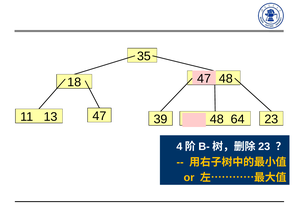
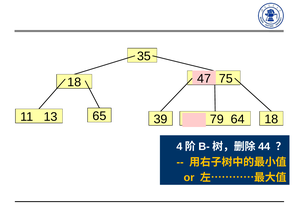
48 at (226, 79): 48 -> 75
13 47: 47 -> 65
48 at (217, 119): 48 -> 79
64 23: 23 -> 18
23 at (264, 147): 23 -> 44
